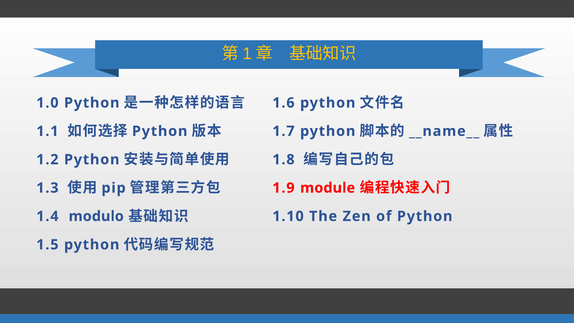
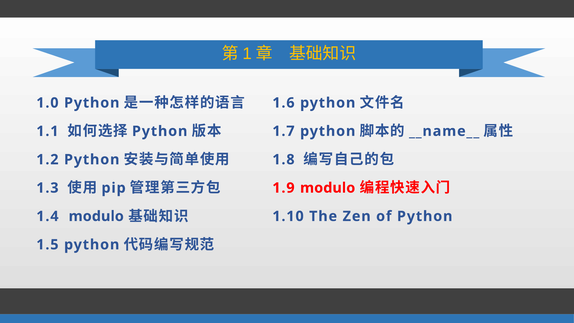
1.9 module: module -> modulo
